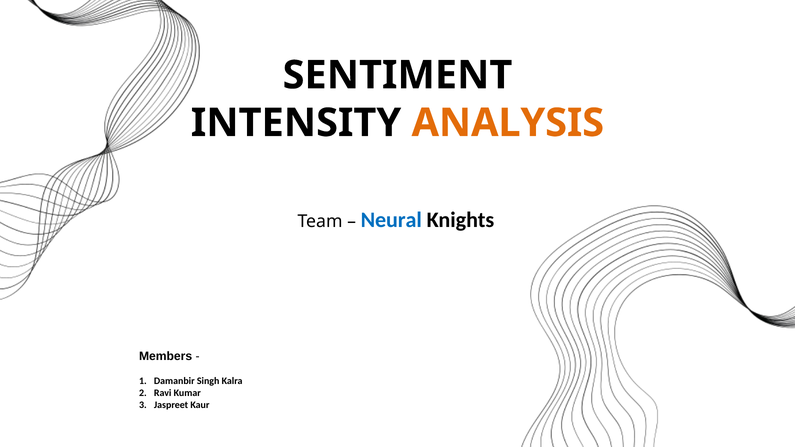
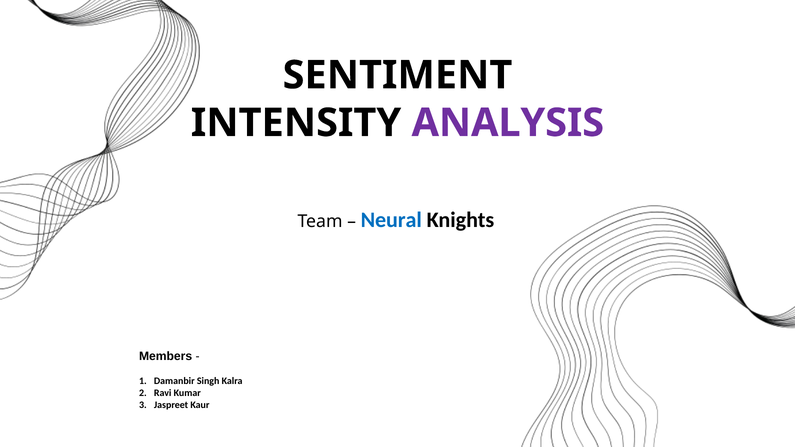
ANALYSIS colour: orange -> purple
